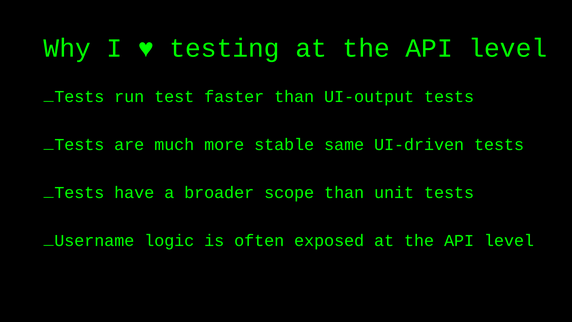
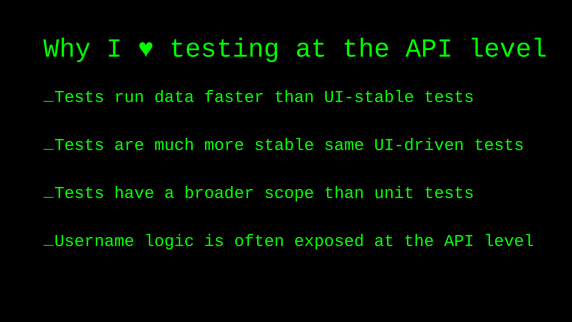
test: test -> data
UI-output: UI-output -> UI-stable
